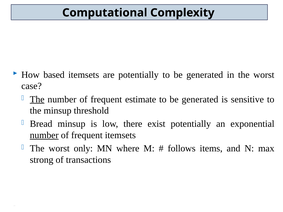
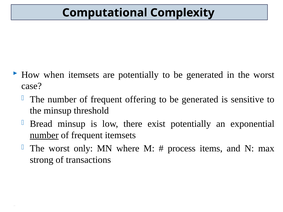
based: based -> when
The at (37, 99) underline: present -> none
estimate: estimate -> offering
follows: follows -> process
